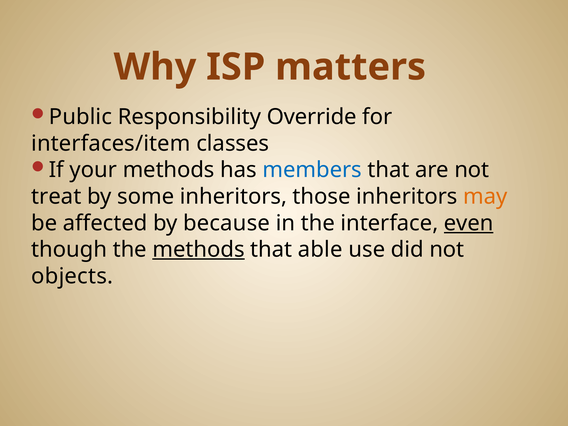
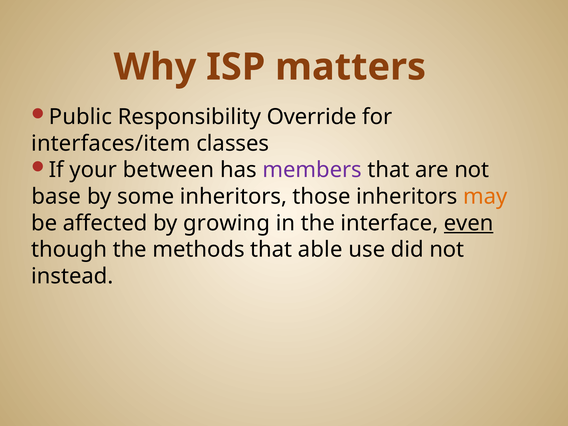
your methods: methods -> between
members colour: blue -> purple
treat: treat -> base
because: because -> growing
methods at (199, 250) underline: present -> none
objects: objects -> instead
